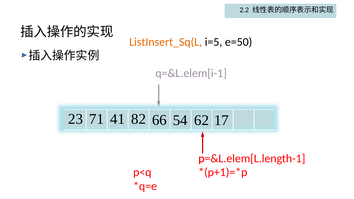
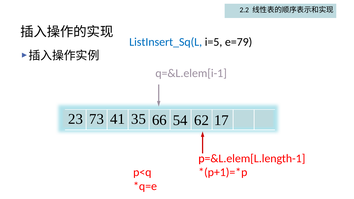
ListInsert_Sq(L colour: orange -> blue
e=50: e=50 -> e=79
71: 71 -> 73
82: 82 -> 35
